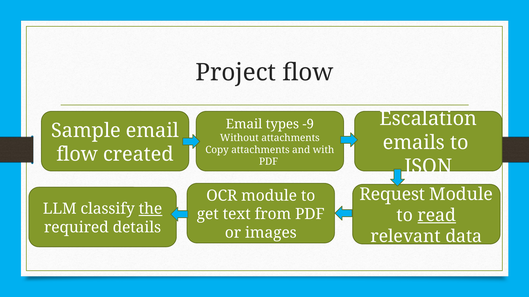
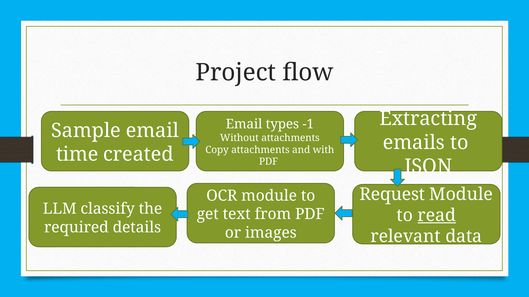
Escalation: Escalation -> Extracting
-9: -9 -> -1
flow at (77, 155): flow -> time
the underline: present -> none
